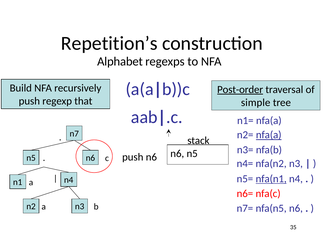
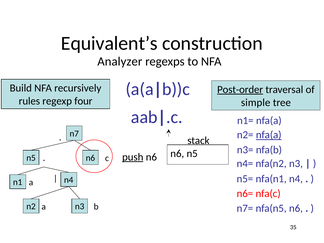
Repetition’s: Repetition’s -> Equivalent’s
Alphabet: Alphabet -> Analyzer
push at (29, 101): push -> rules
that: that -> four
push at (133, 157) underline: none -> present
nfa(n1 underline: present -> none
